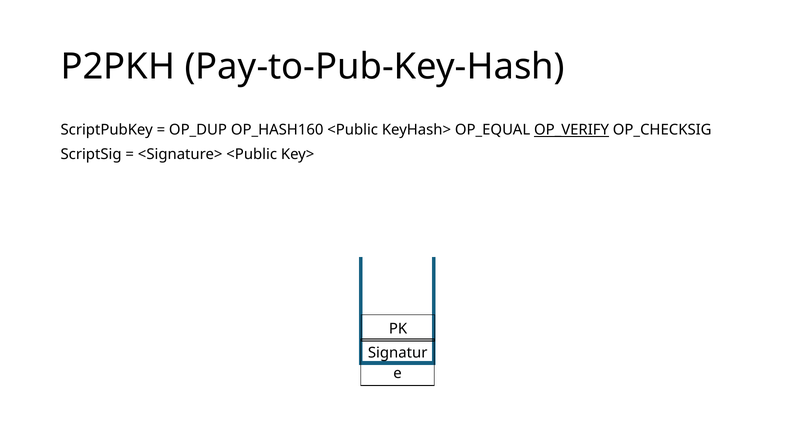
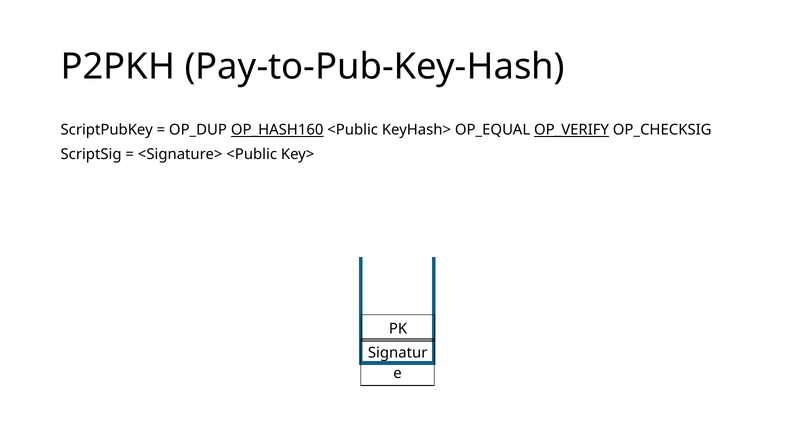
OP_HASH160 underline: none -> present
